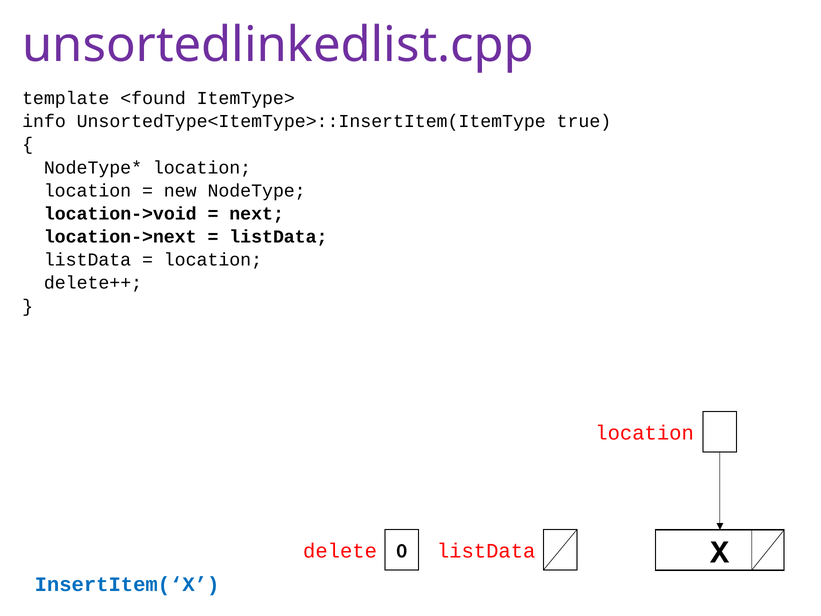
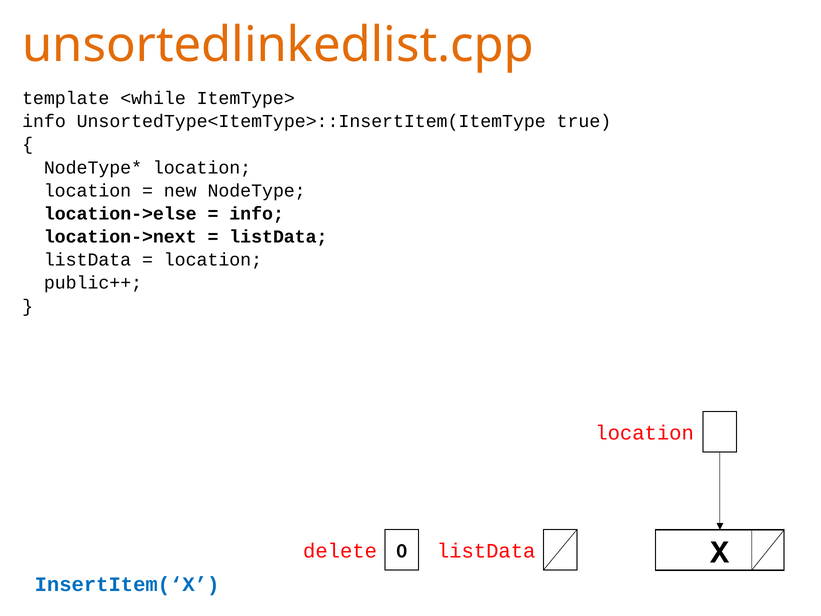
unsortedlinkedlist.cpp colour: purple -> orange
<found: <found -> <while
location->void: location->void -> location->else
next at (257, 214): next -> info
delete++: delete++ -> public++
